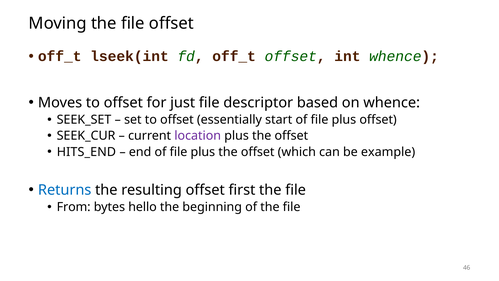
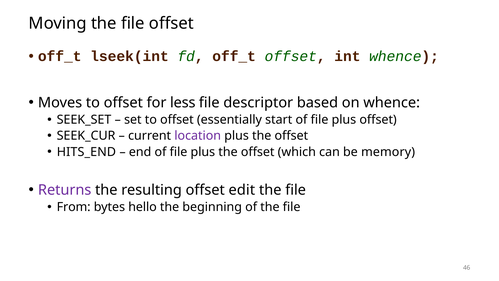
just: just -> less
example: example -> memory
Returns colour: blue -> purple
first: first -> edit
